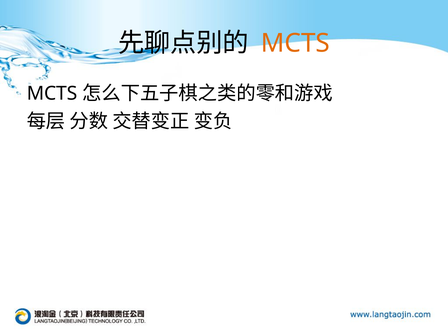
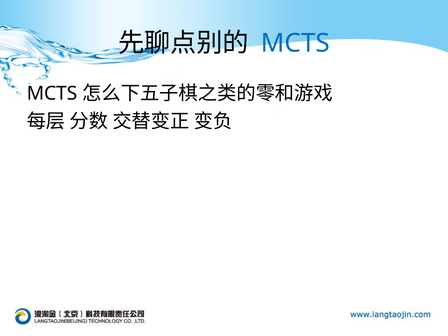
MCTS at (295, 43) colour: orange -> blue
